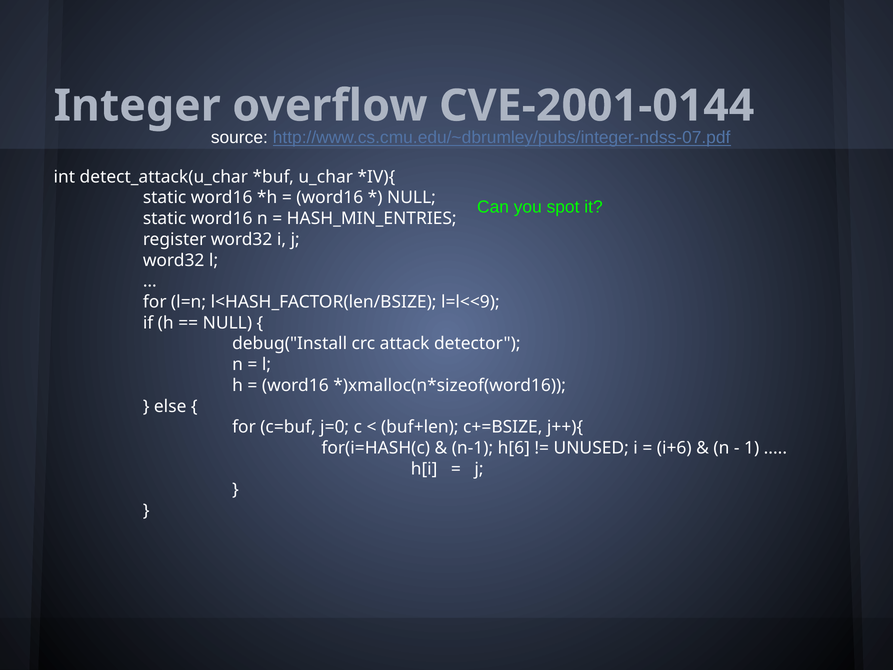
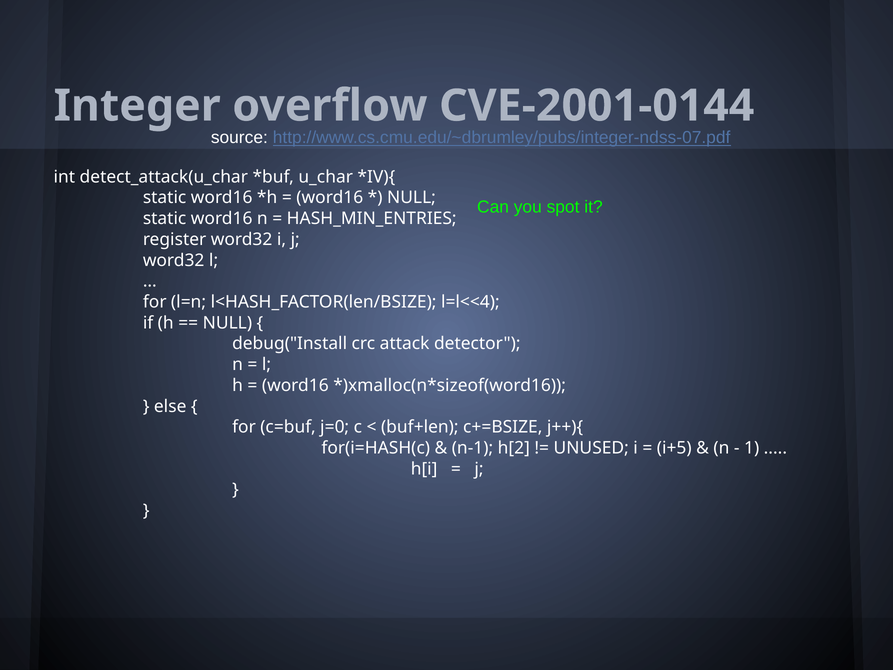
l=l<<9: l=l<<9 -> l=l<<4
h[6: h[6 -> h[2
i+6: i+6 -> i+5
